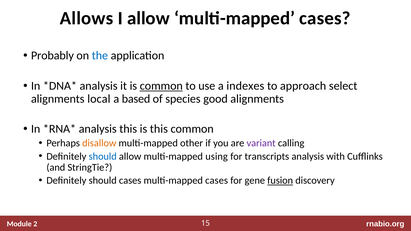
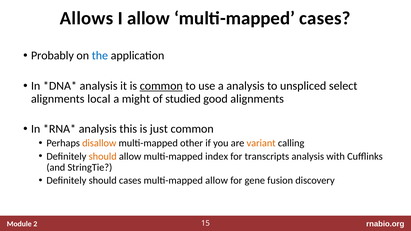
a indexes: indexes -> analysis
approach: approach -> unspliced
based: based -> might
species: species -> studied
is this: this -> just
variant colour: purple -> orange
should at (103, 156) colour: blue -> orange
using: using -> index
cases at (217, 181): cases -> allow
fusion underline: present -> none
